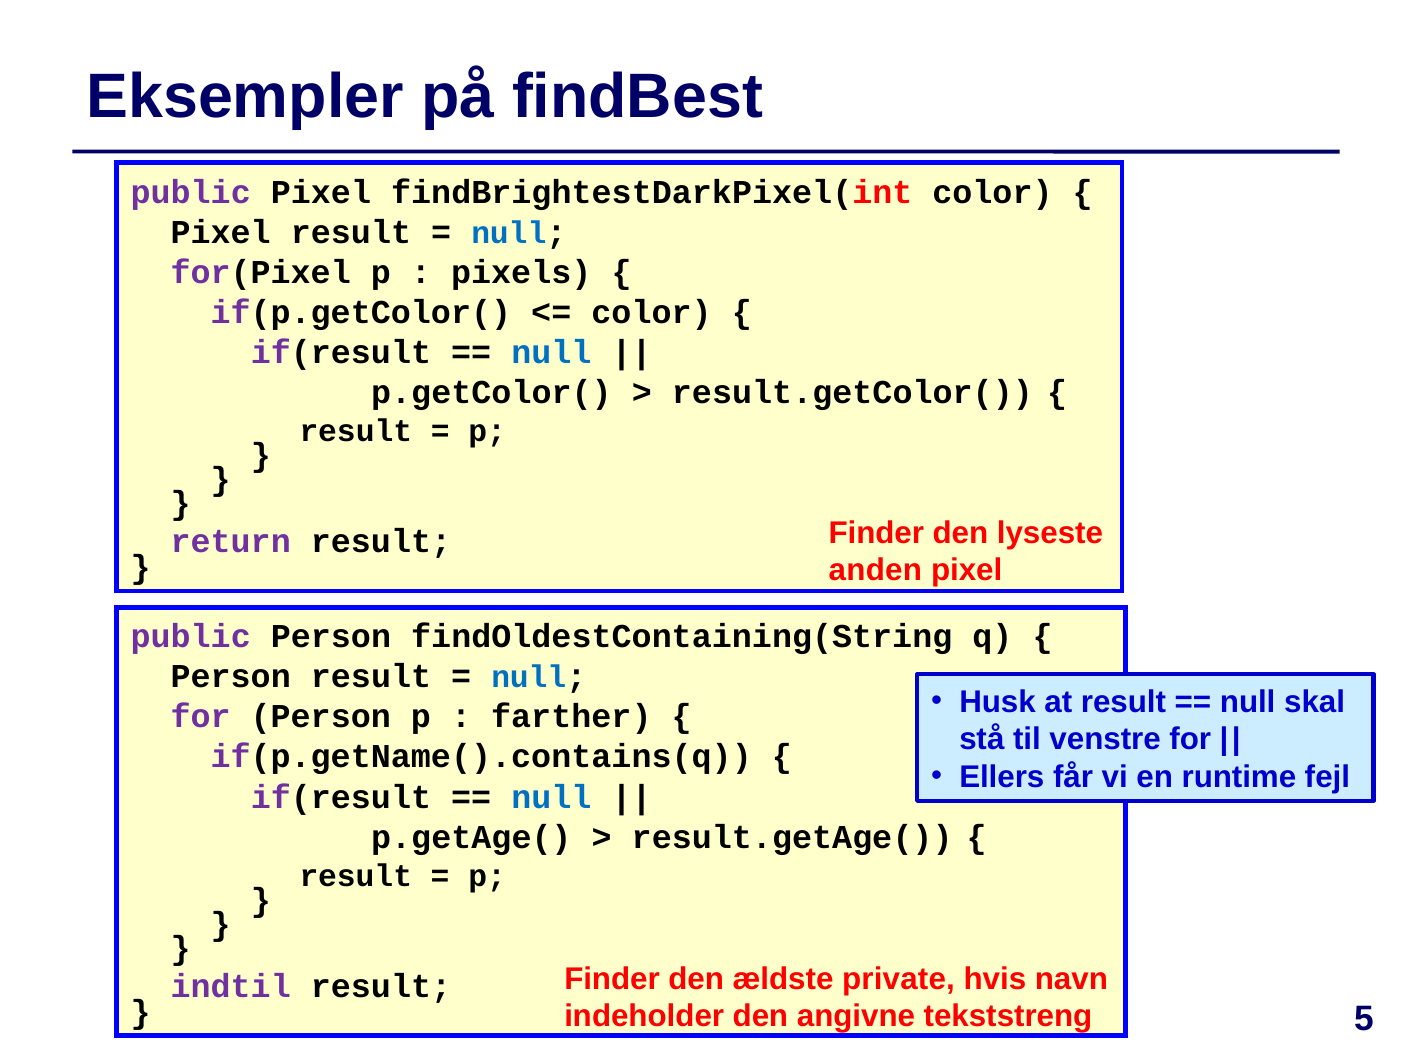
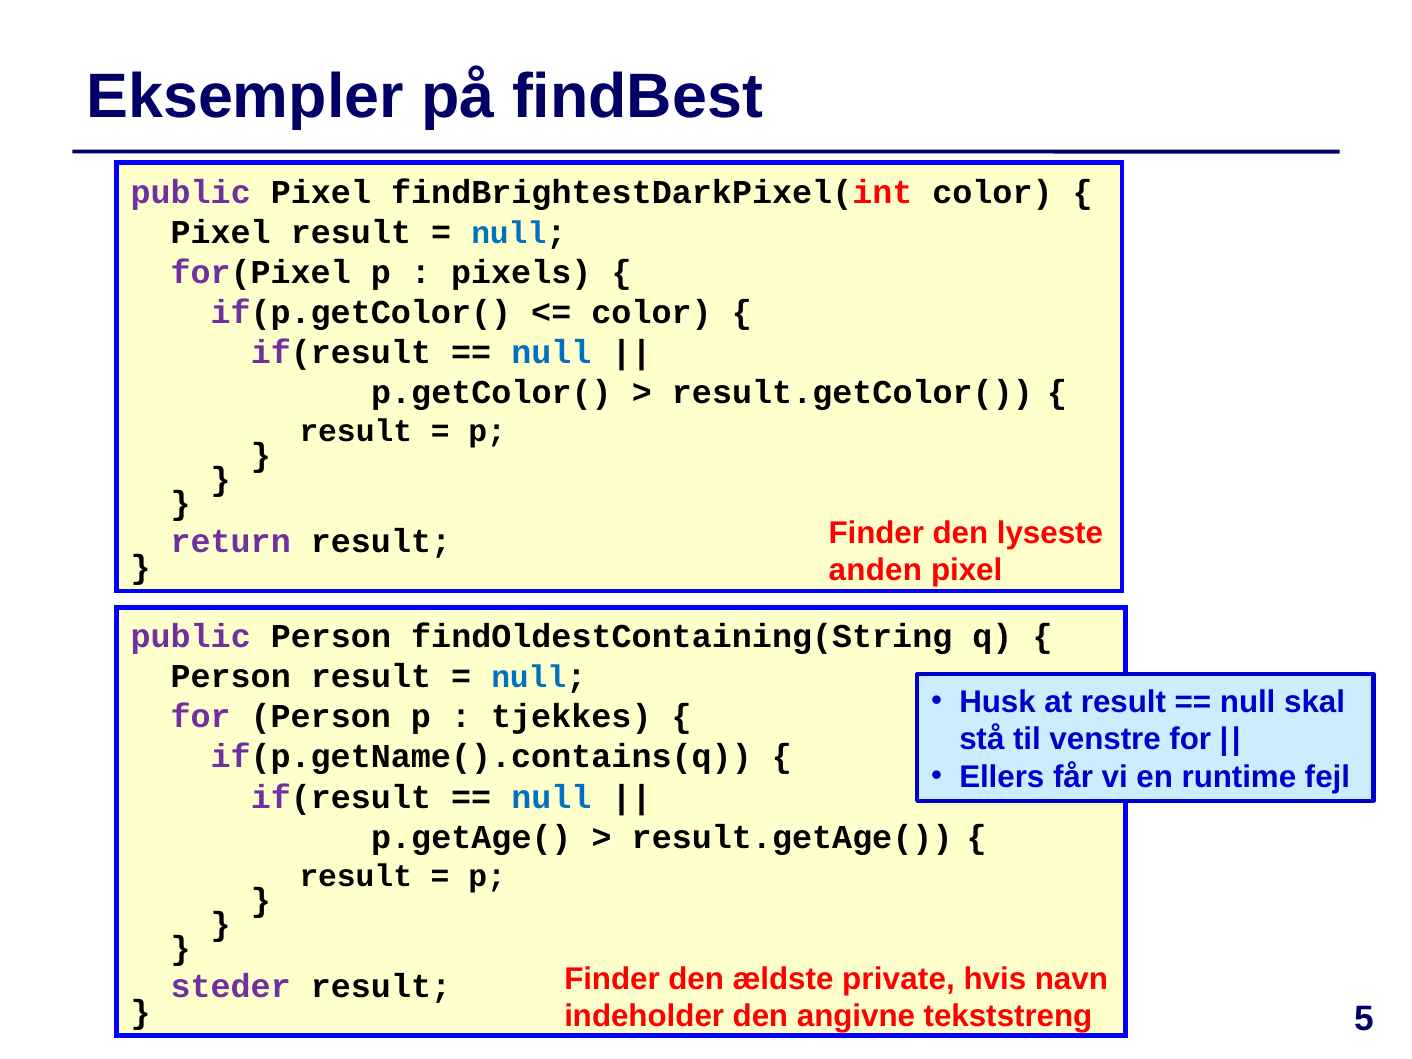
farther: farther -> tjekkes
indtil: indtil -> steder
